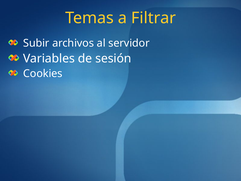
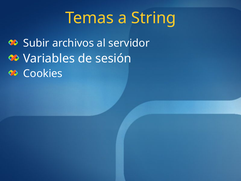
Filtrar: Filtrar -> String
